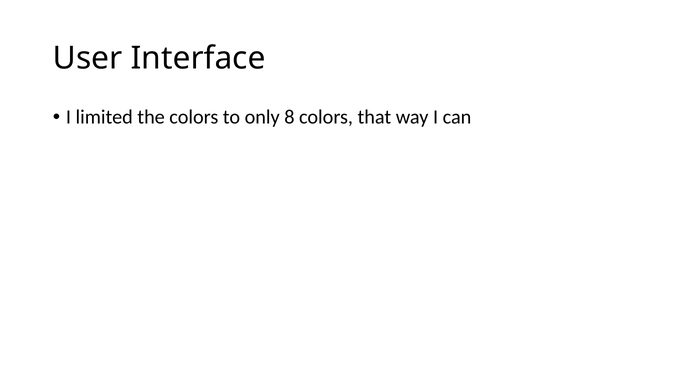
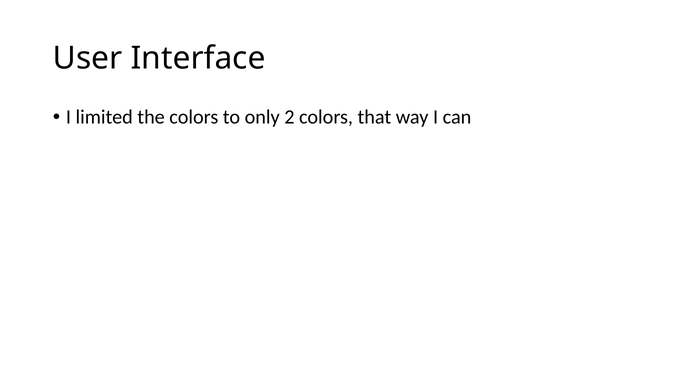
8: 8 -> 2
